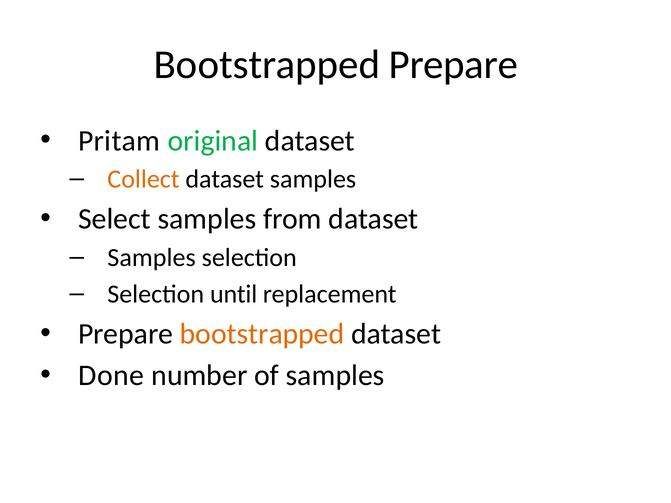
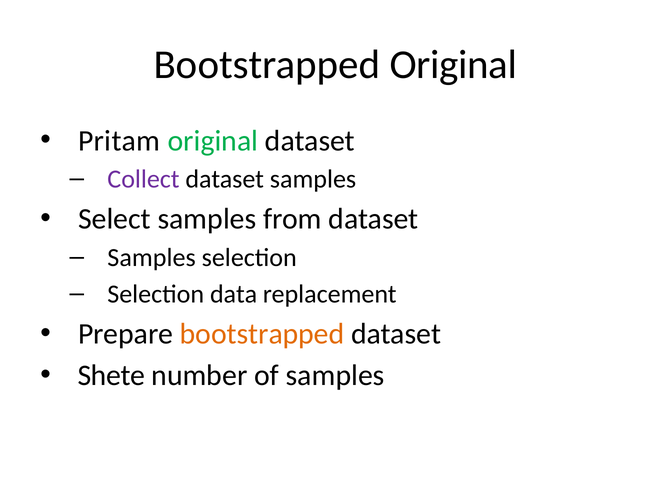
Bootstrapped Prepare: Prepare -> Original
Collect colour: orange -> purple
until: until -> data
Done: Done -> Shete
